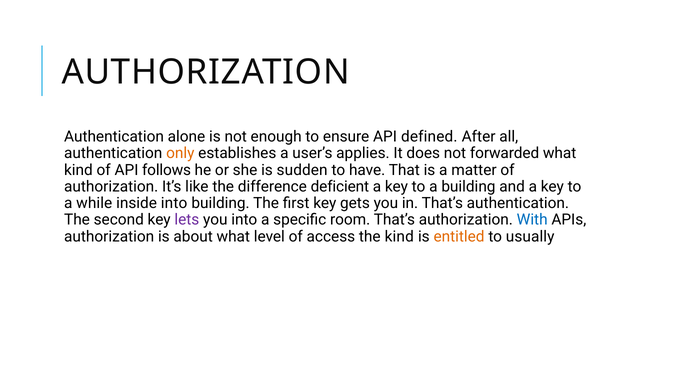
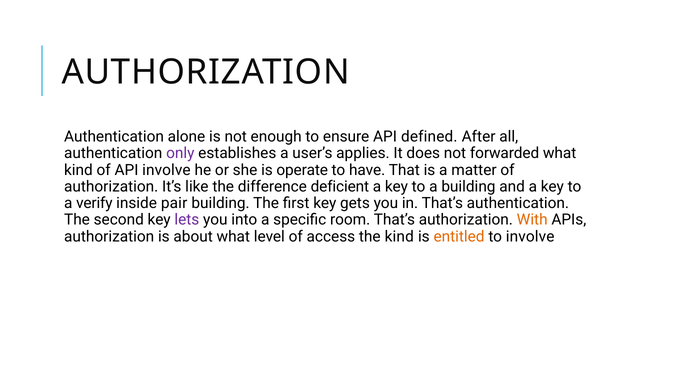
only colour: orange -> purple
API follows: follows -> involve
sudden: sudden -> operate
while: while -> verify
inside into: into -> pair
With colour: blue -> orange
to usually: usually -> involve
